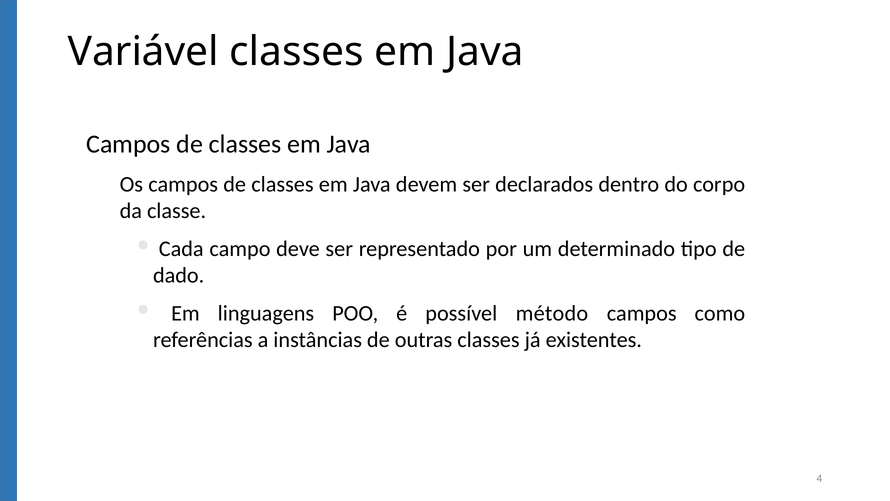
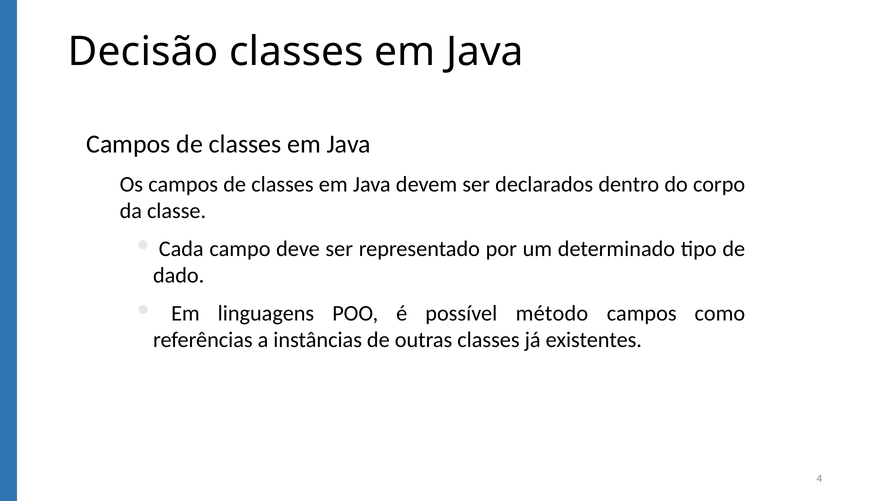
Variável: Variável -> Decisão
